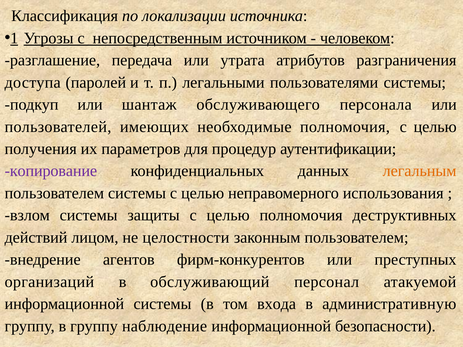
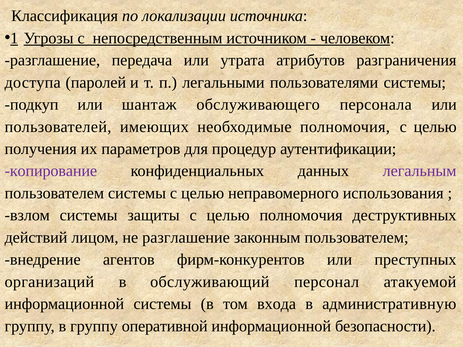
легальным colour: orange -> purple
не целостности: целостности -> разглашение
наблюдение: наблюдение -> оперативной
